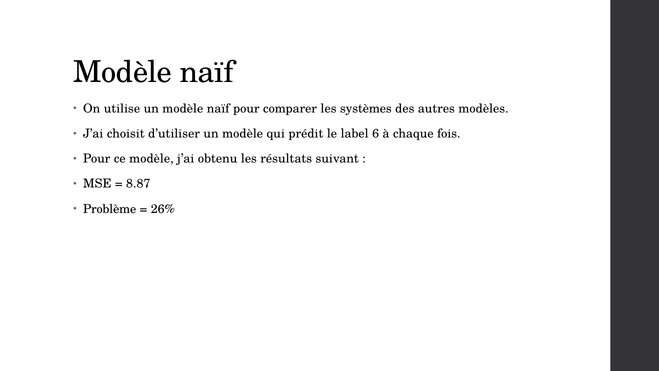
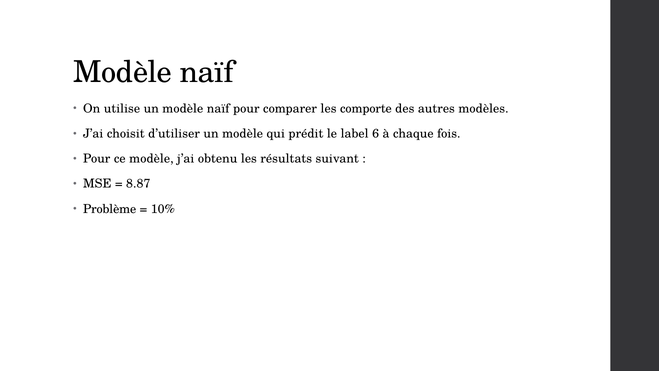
systèmes: systèmes -> comporte
26%: 26% -> 10%
